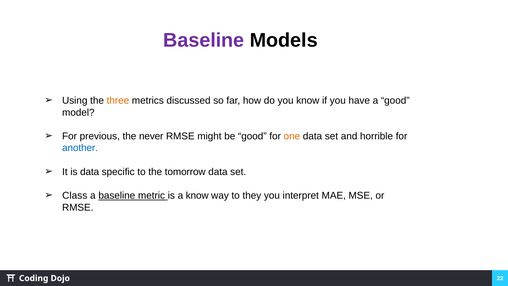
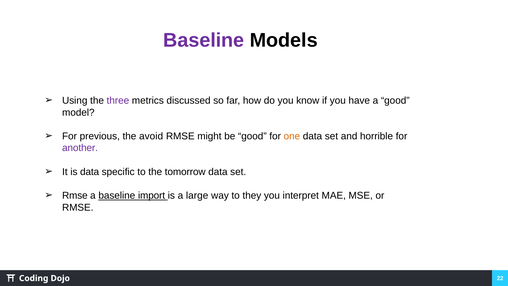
three colour: orange -> purple
never: never -> avoid
another colour: blue -> purple
Class at (75, 195): Class -> Rmse
metric: metric -> import
a know: know -> large
